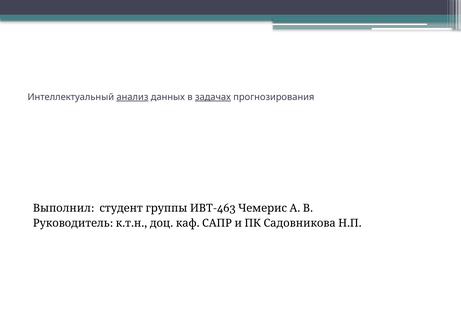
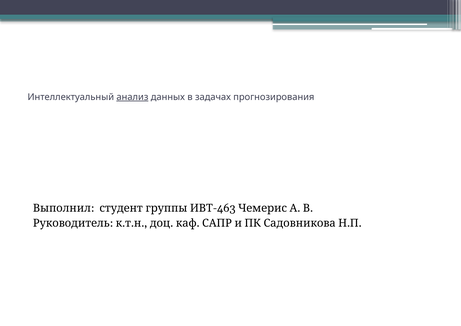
задачах underline: present -> none
